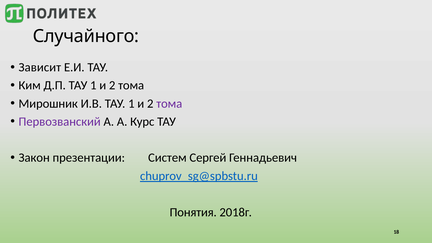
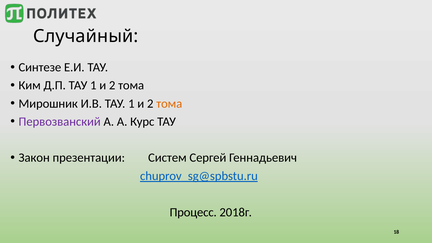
Случайного: Случайного -> Случайный
Зависит: Зависит -> Синтезе
тома at (169, 104) colour: purple -> orange
Понятия: Понятия -> Процесс
